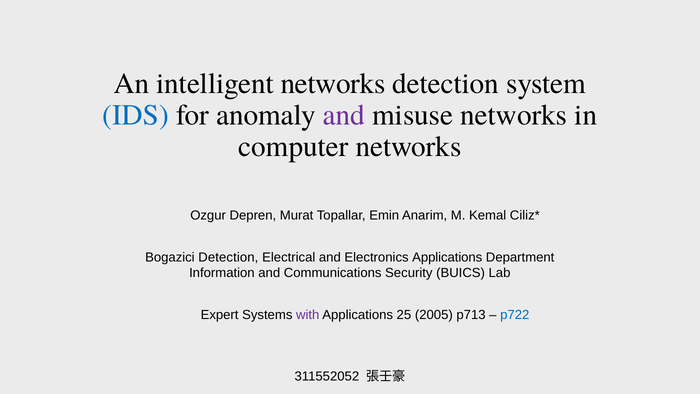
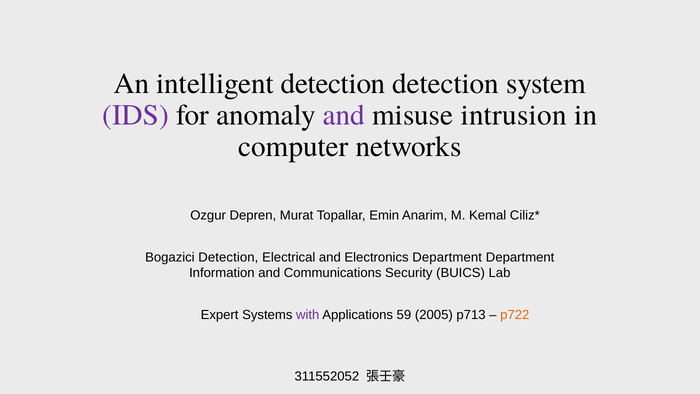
intelligent networks: networks -> detection
IDS colour: blue -> purple
misuse networks: networks -> intrusion
Electronics Applications: Applications -> Department
25: 25 -> 59
p722 colour: blue -> orange
